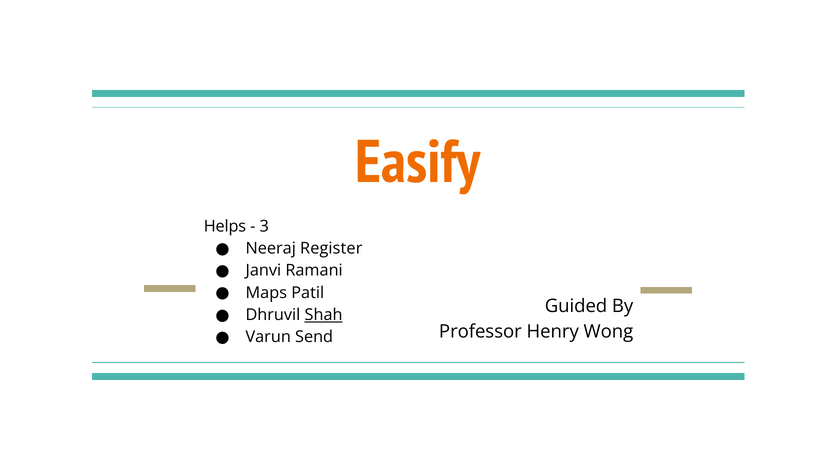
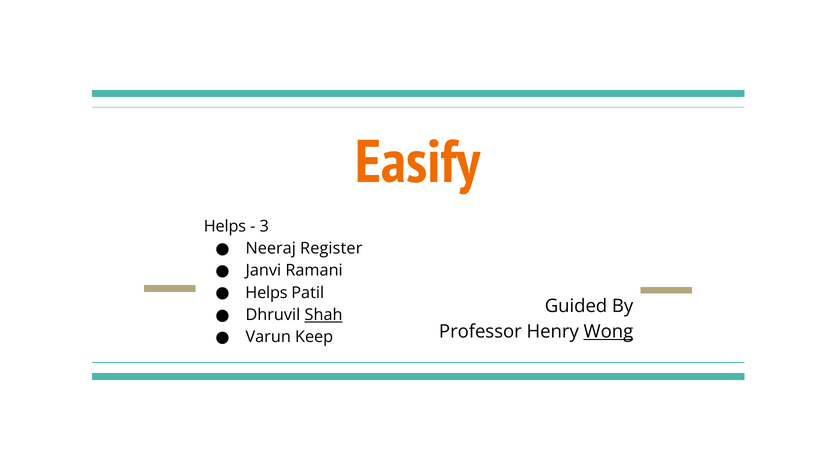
Maps at (266, 293): Maps -> Helps
Wong underline: none -> present
Send: Send -> Keep
